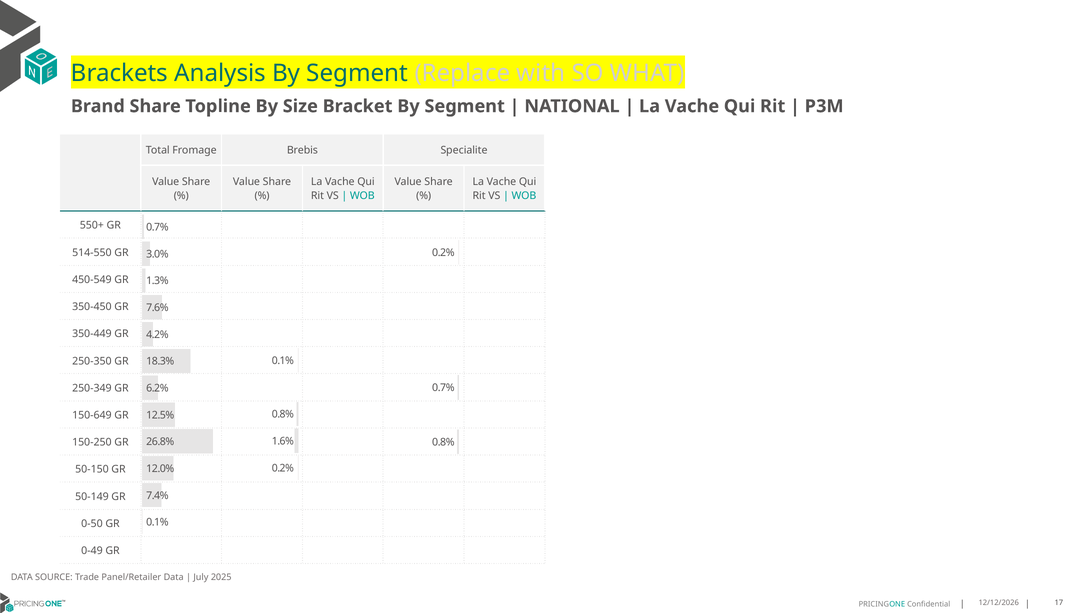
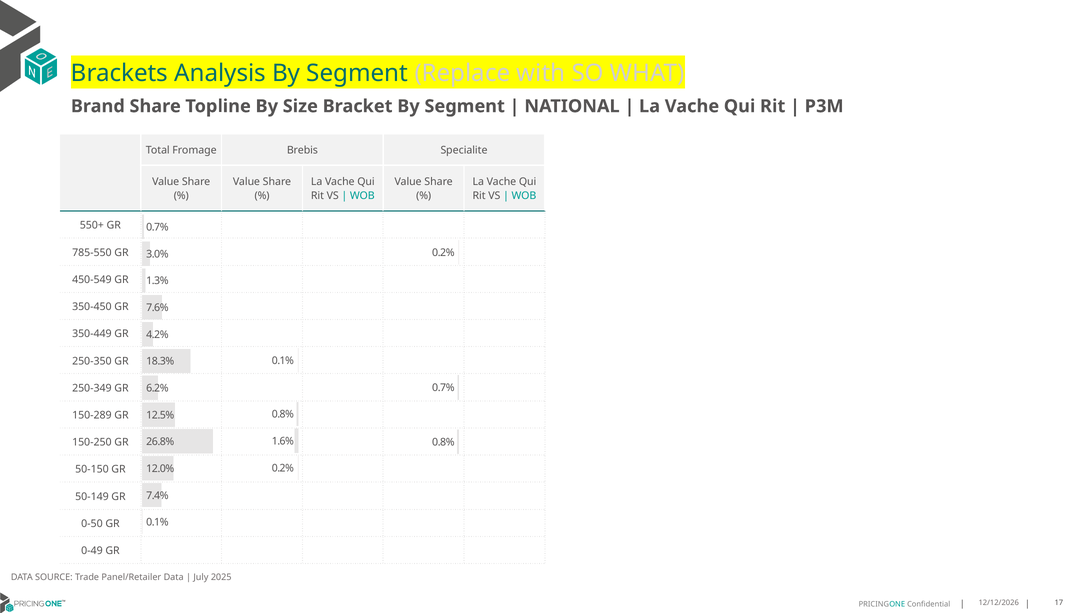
514-550: 514-550 -> 785-550
150-649: 150-649 -> 150-289
